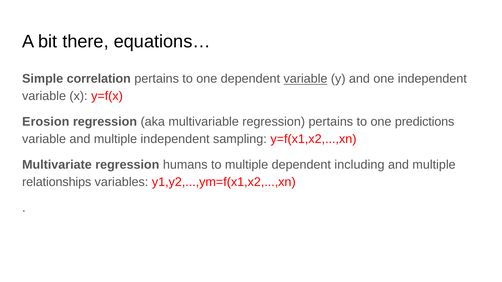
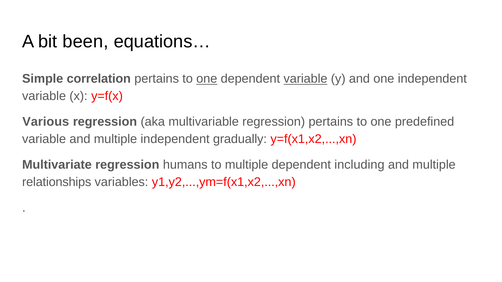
there: there -> been
one at (207, 79) underline: none -> present
Erosion: Erosion -> Various
predictions: predictions -> predefined
sampling: sampling -> gradually
